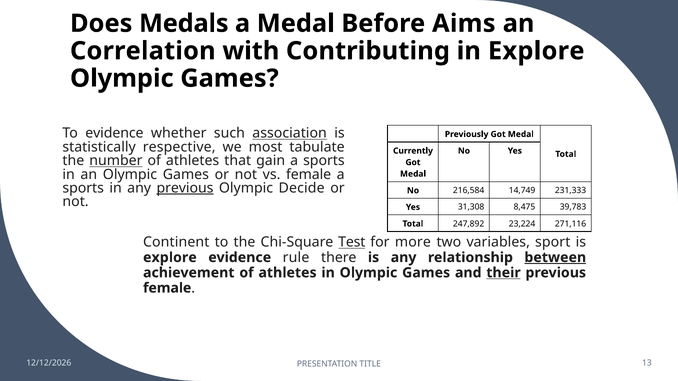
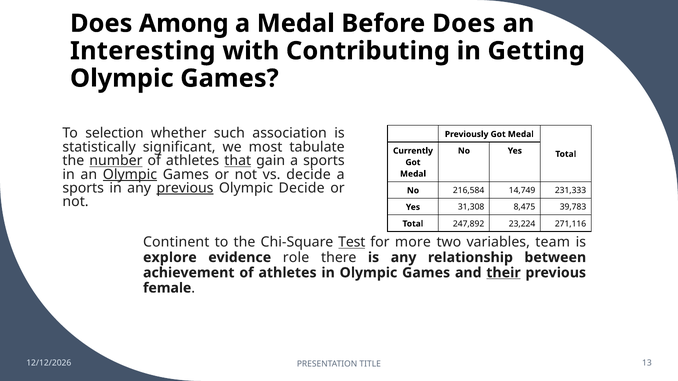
Medals: Medals -> Among
Before Aims: Aims -> Does
Correlation: Correlation -> Interesting
in Explore: Explore -> Getting
To evidence: evidence -> selection
association underline: present -> none
respective: respective -> significant
that underline: none -> present
Olympic at (130, 175) underline: none -> present
vs female: female -> decide
sport: sport -> team
rule: rule -> role
between underline: present -> none
